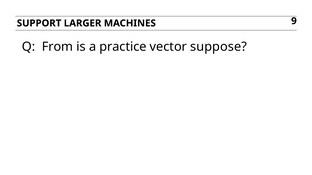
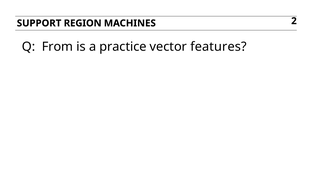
LARGER: LARGER -> REGION
9: 9 -> 2
suppose: suppose -> features
